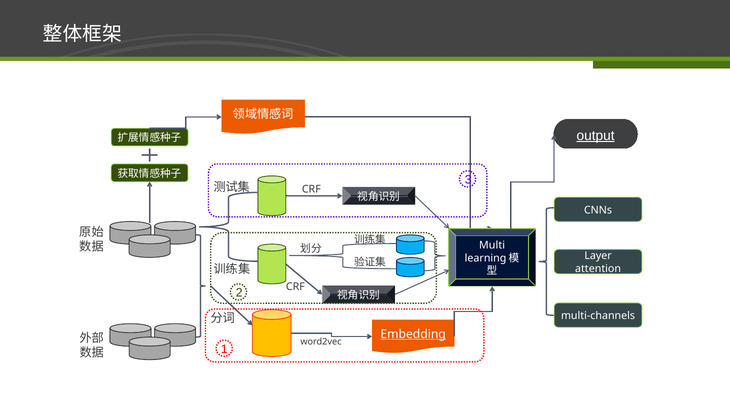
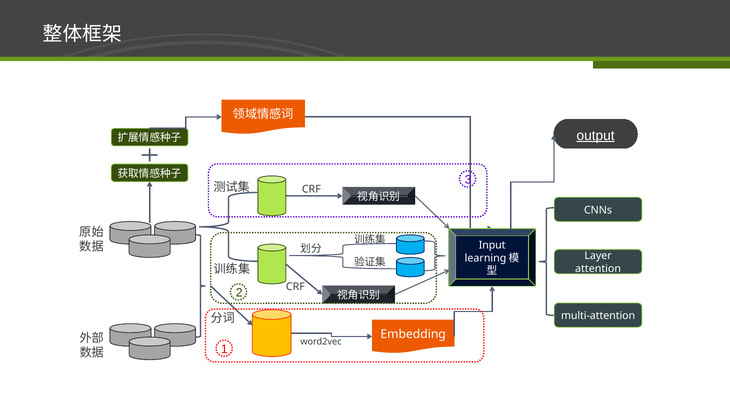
Multi: Multi -> Input
multi-channels: multi-channels -> multi-attention
Embedding underline: present -> none
